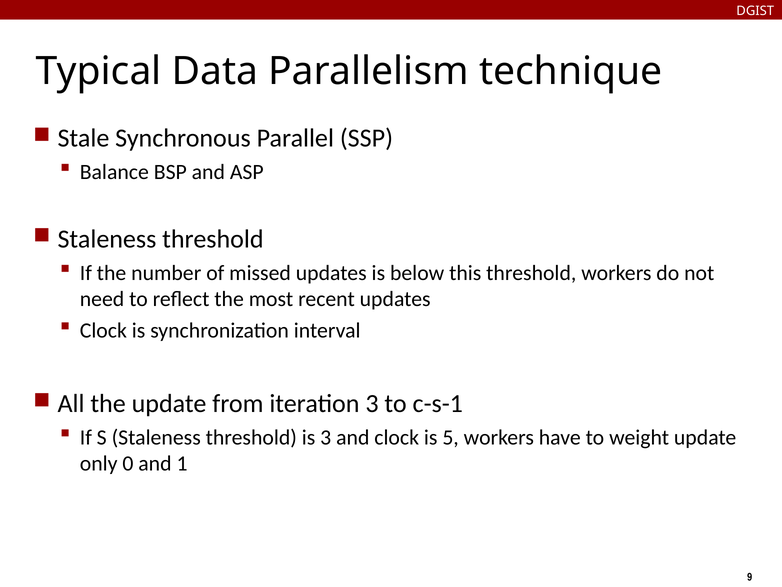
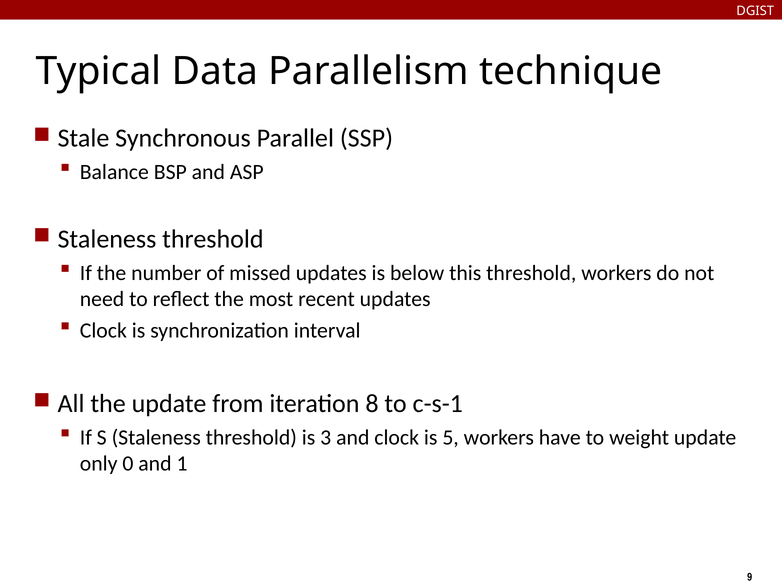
iteration 3: 3 -> 8
